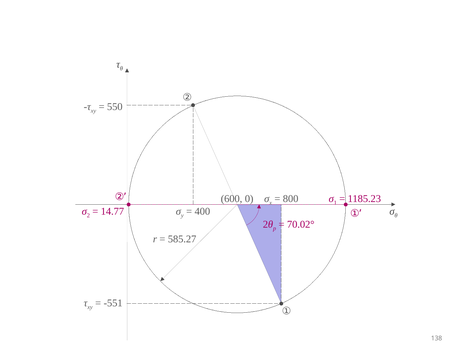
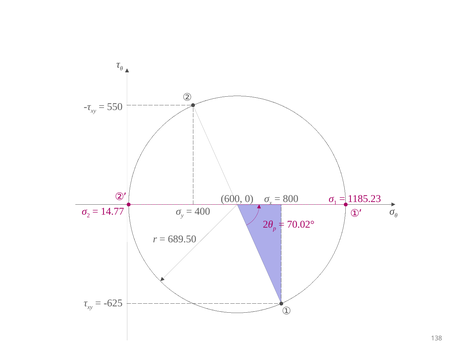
585.27: 585.27 -> 689.50
-551: -551 -> -625
